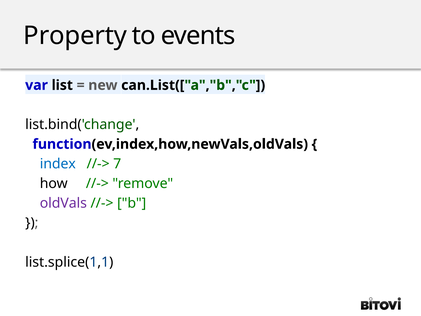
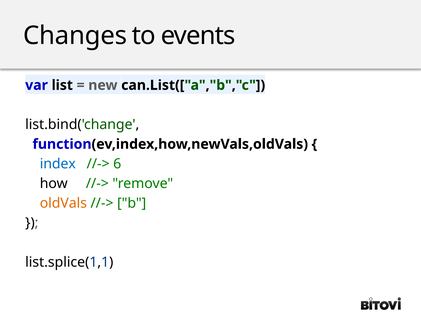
Property: Property -> Changes
7: 7 -> 6
oldVals colour: purple -> orange
